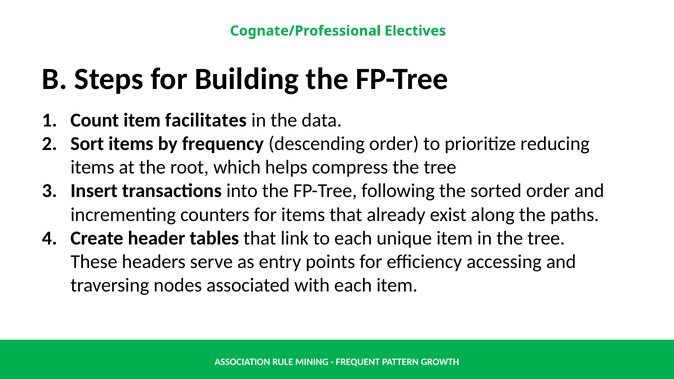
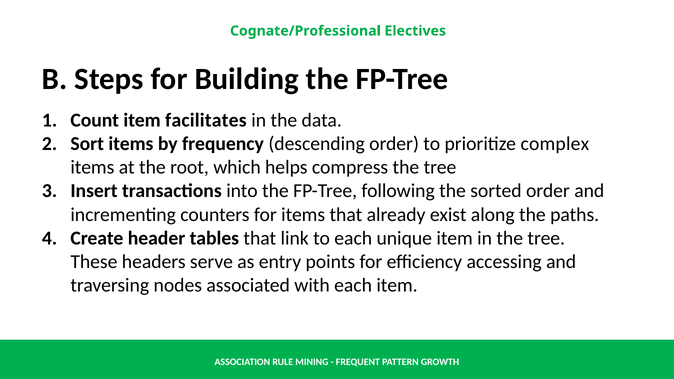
reducing: reducing -> complex
